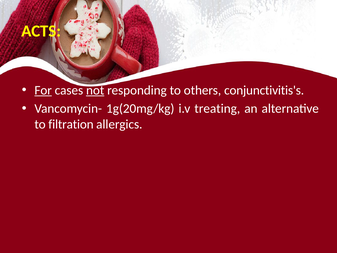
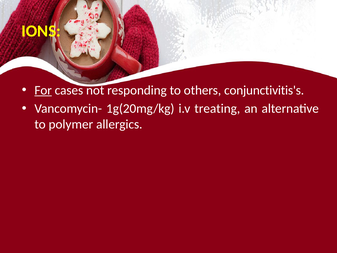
ACTS: ACTS -> IONS
not underline: present -> none
filtration: filtration -> polymer
